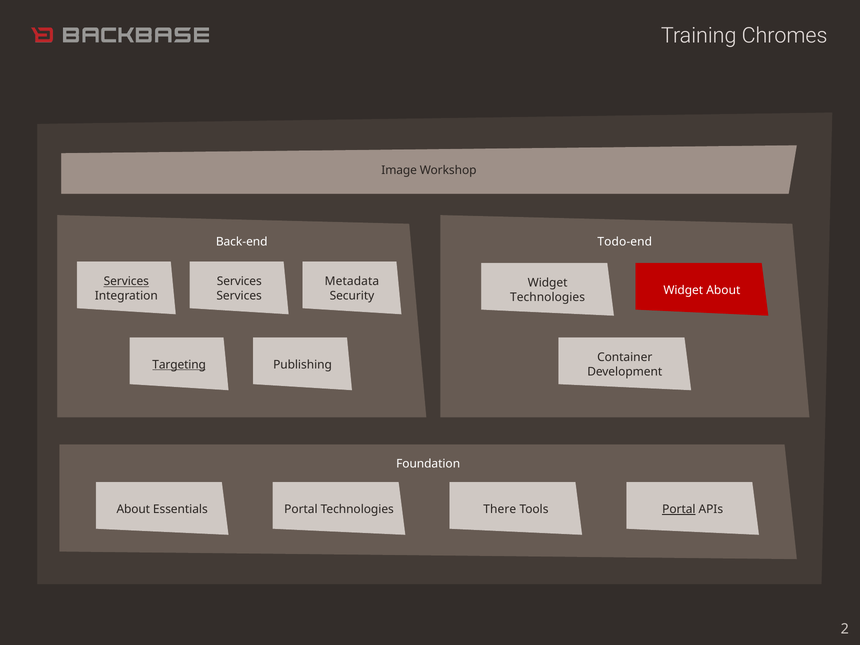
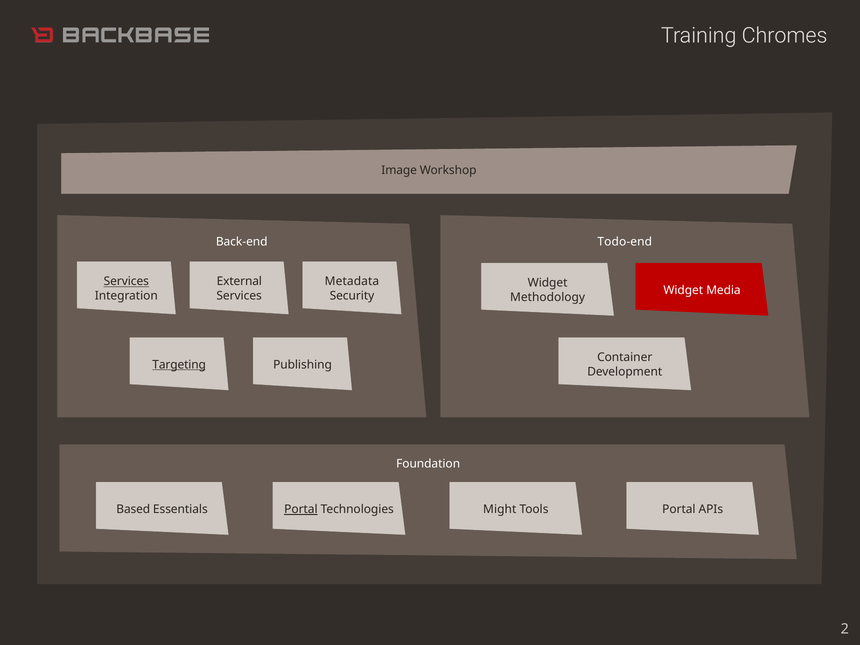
Services at (239, 282): Services -> External
Widget About: About -> Media
Technologies at (548, 297): Technologies -> Methodology
About at (133, 509): About -> Based
Portal at (301, 509) underline: none -> present
There: There -> Might
Portal at (679, 509) underline: present -> none
